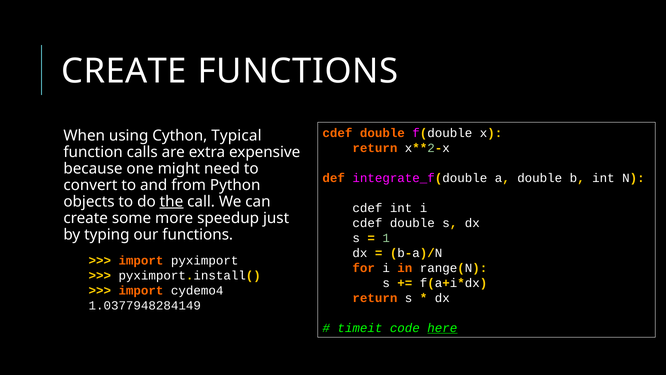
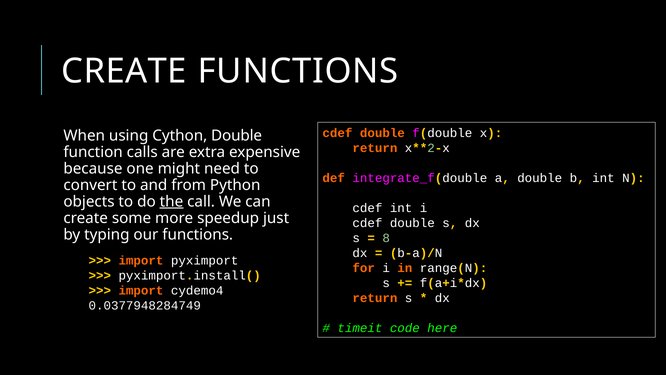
Cython Typical: Typical -> Double
1: 1 -> 8
1.0377948284149: 1.0377948284149 -> 0.0377948284749
here underline: present -> none
